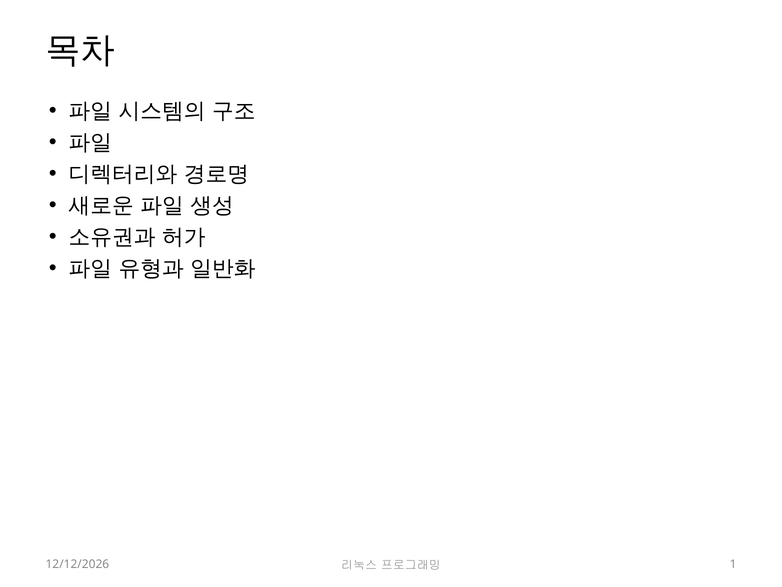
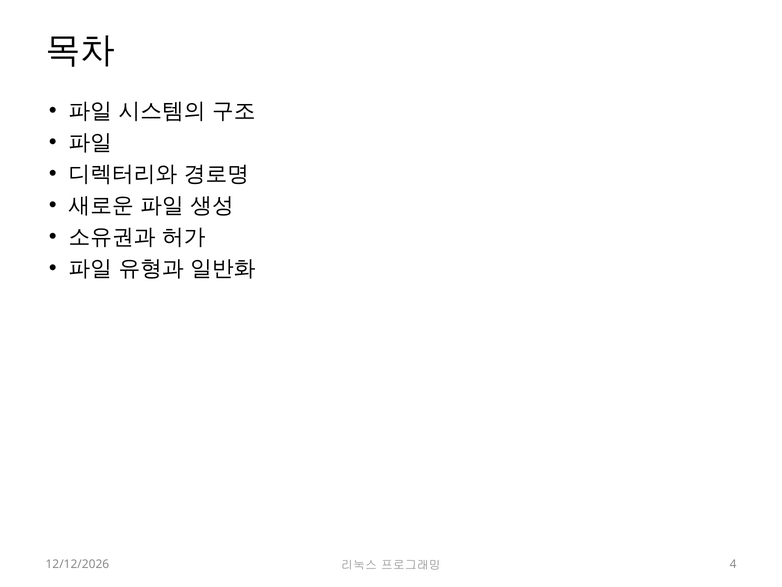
1: 1 -> 4
